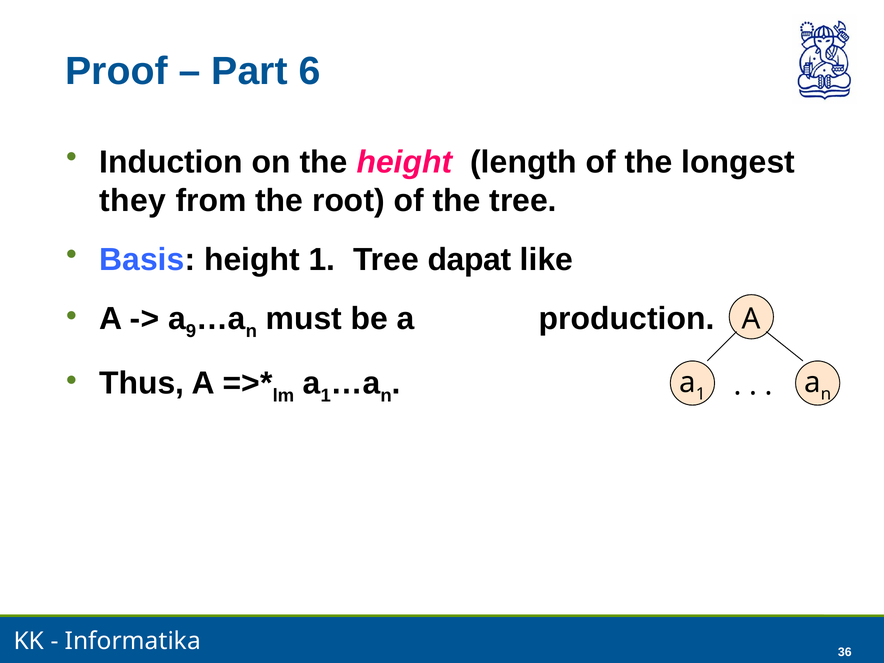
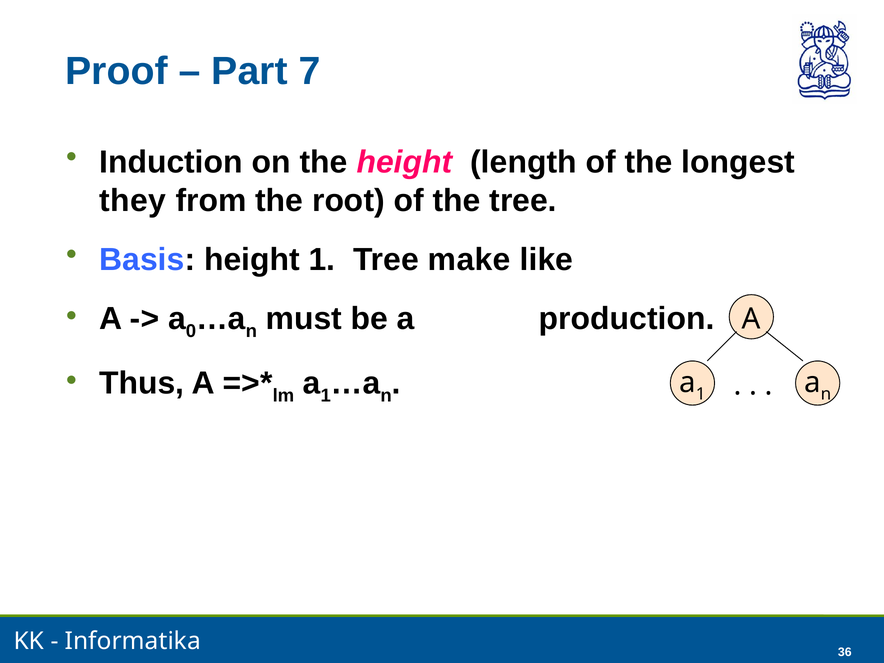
6: 6 -> 7
dapat: dapat -> make
9: 9 -> 0
